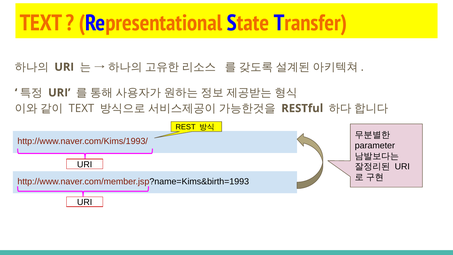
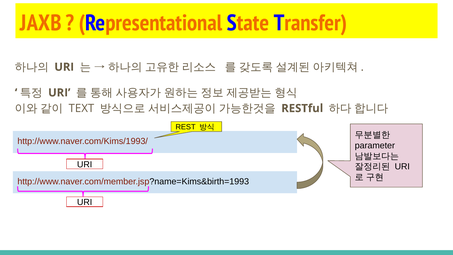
TEXT at (41, 23): TEXT -> JAXB
